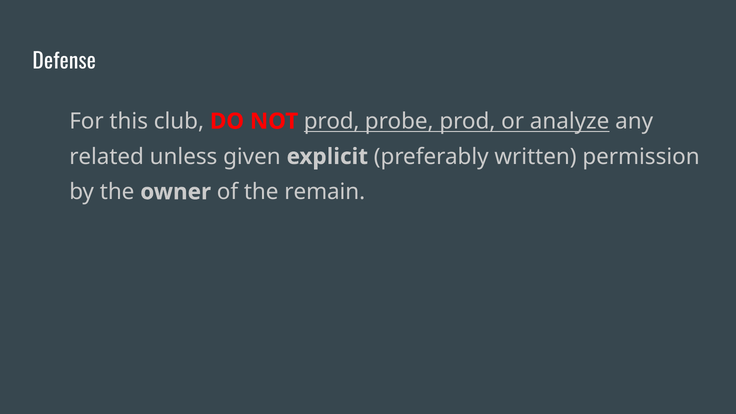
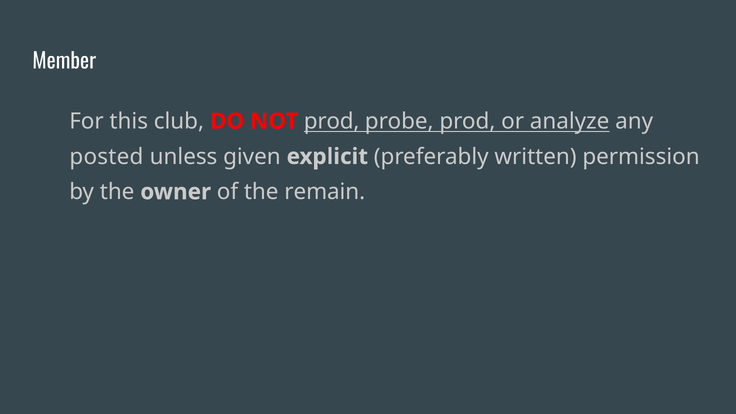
Defense: Defense -> Member
related: related -> posted
